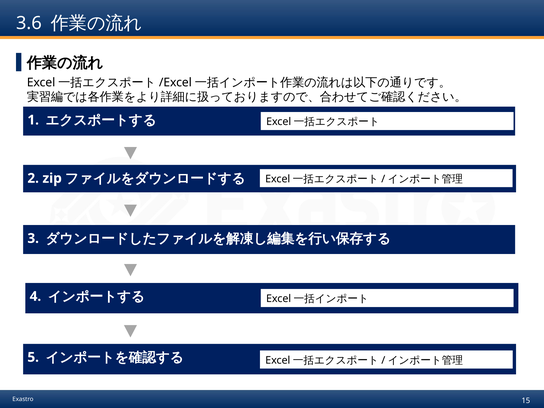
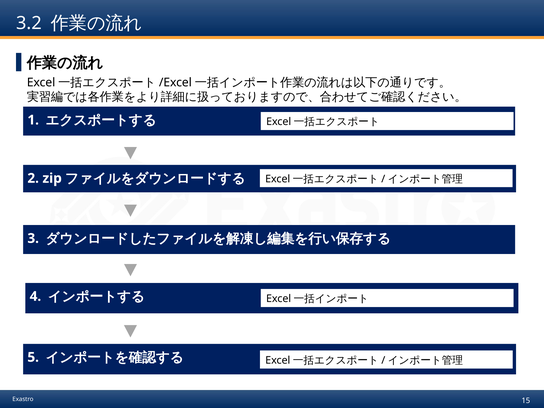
3.6: 3.6 -> 3.2
